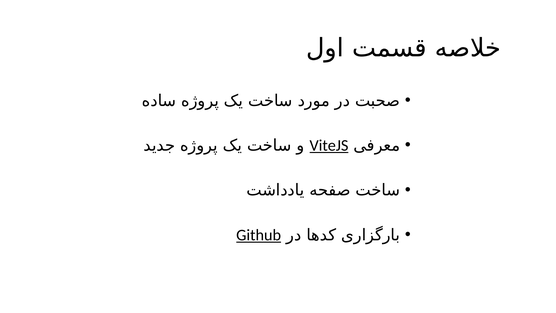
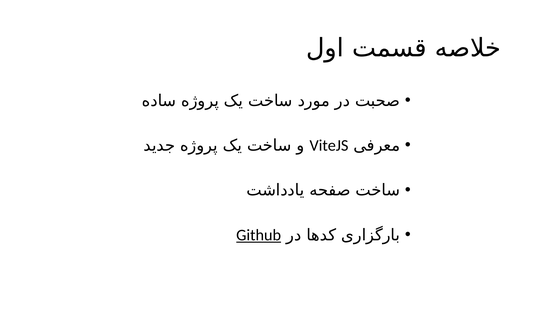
ViteJS underline: present -> none
